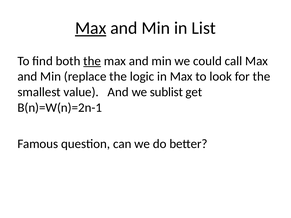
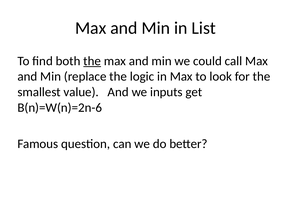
Max at (91, 28) underline: present -> none
sublist: sublist -> inputs
B(n)=W(n)=2n-1: B(n)=W(n)=2n-1 -> B(n)=W(n)=2n-6
